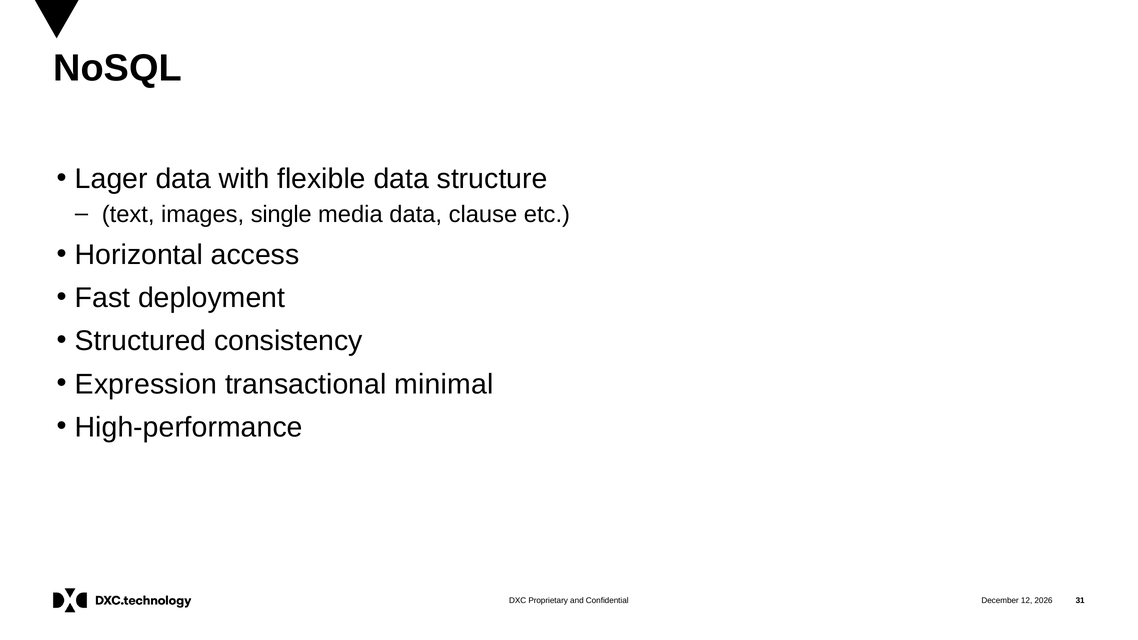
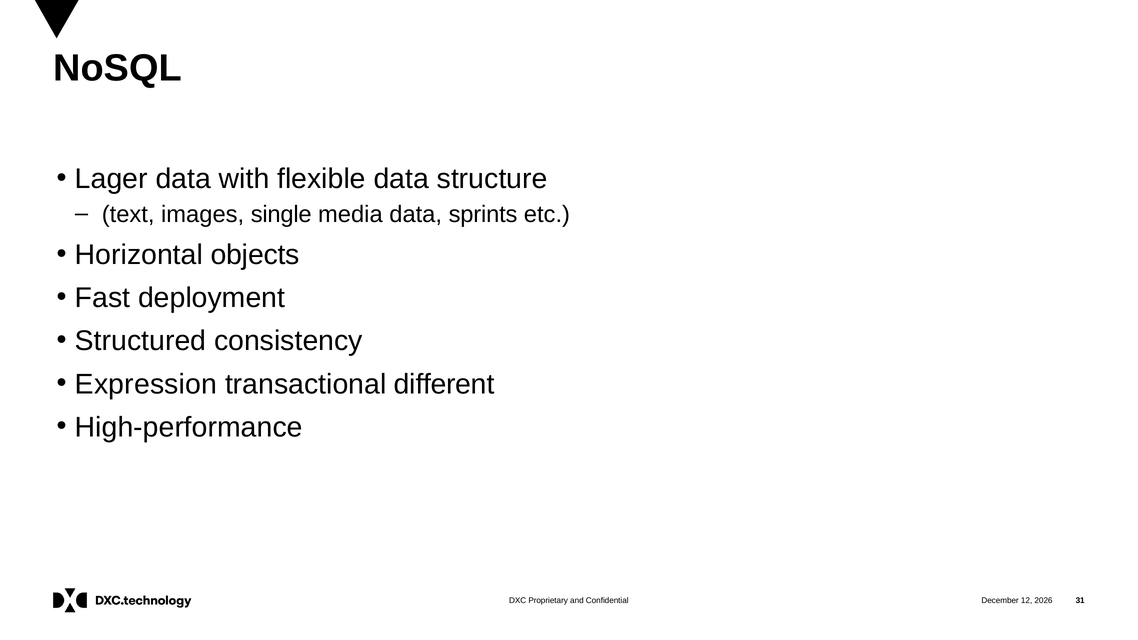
clause: clause -> sprints
access: access -> objects
minimal: minimal -> different
